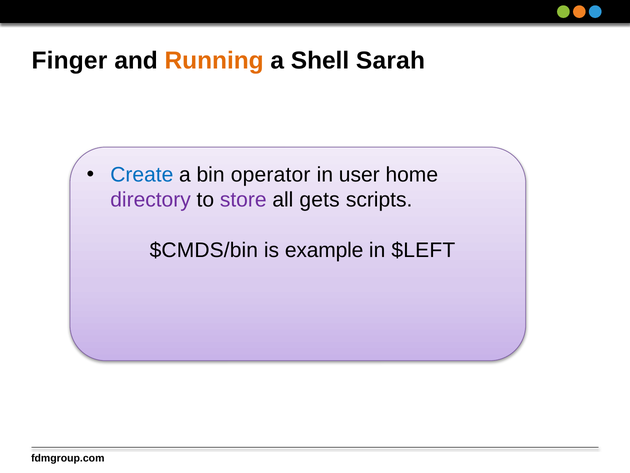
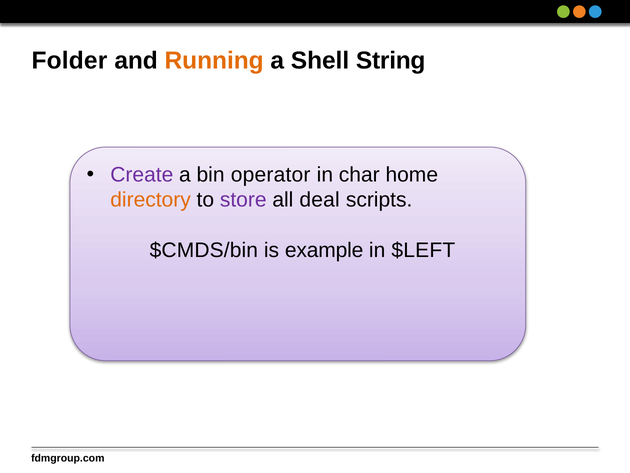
Finger: Finger -> Folder
Sarah: Sarah -> String
Create colour: blue -> purple
user: user -> char
directory colour: purple -> orange
gets: gets -> deal
